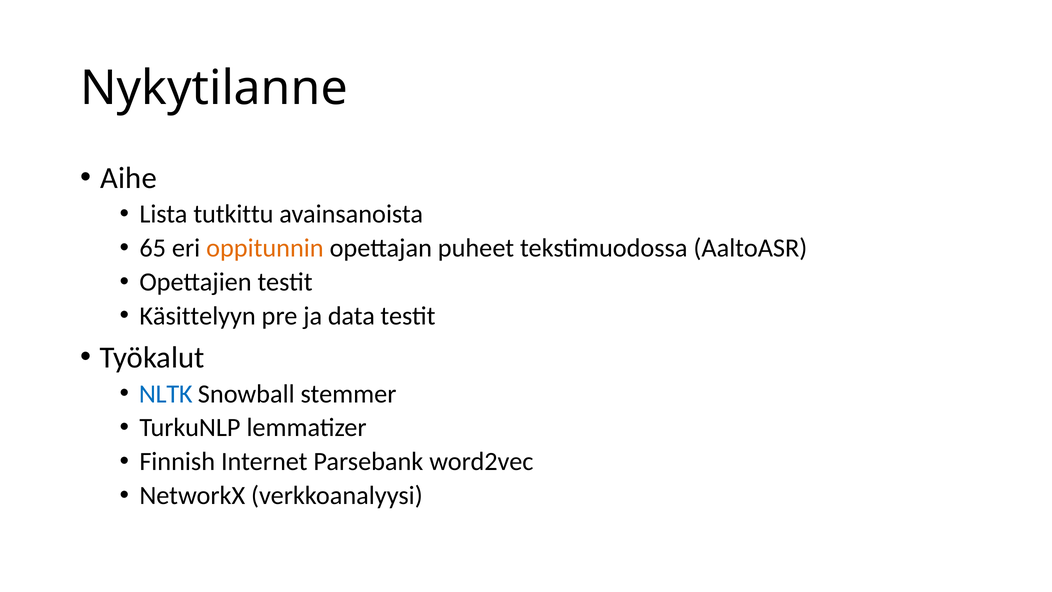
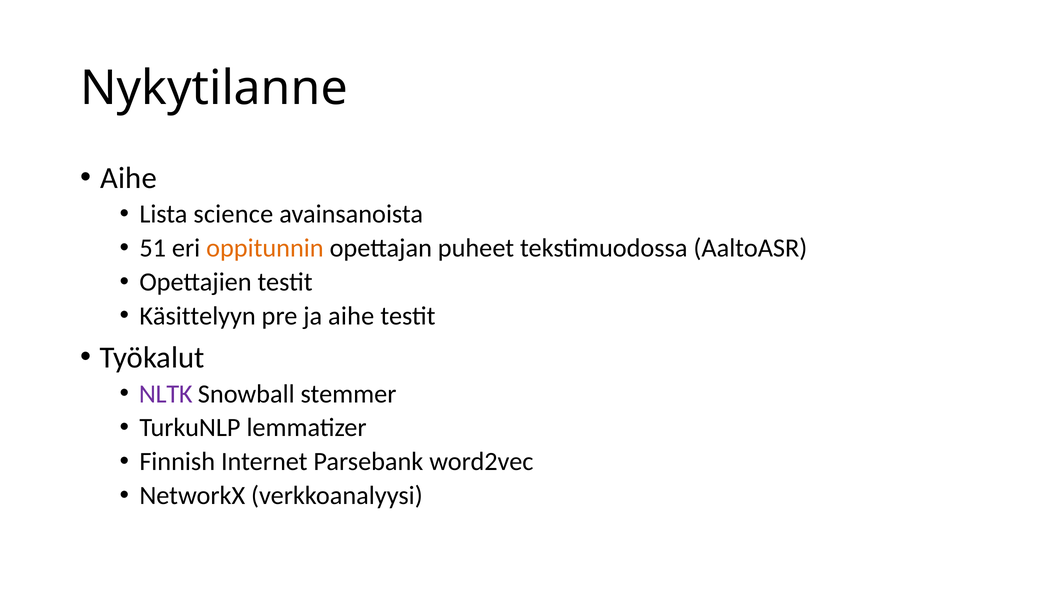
tutkittu: tutkittu -> science
65: 65 -> 51
ja data: data -> aihe
NLTK colour: blue -> purple
